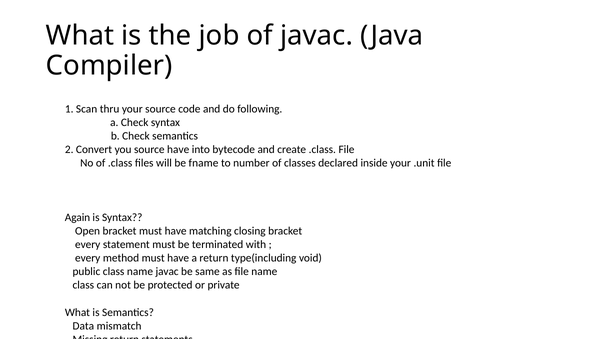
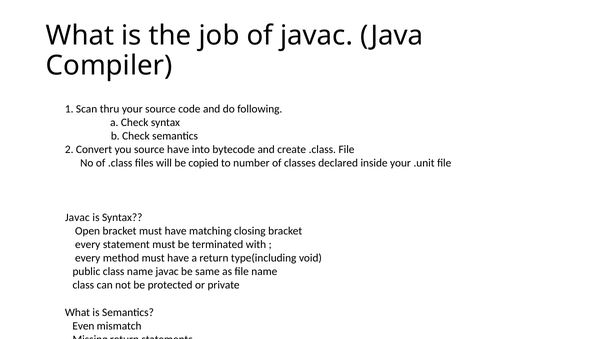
fname: fname -> copied
Again at (78, 217): Again -> Javac
Data: Data -> Even
